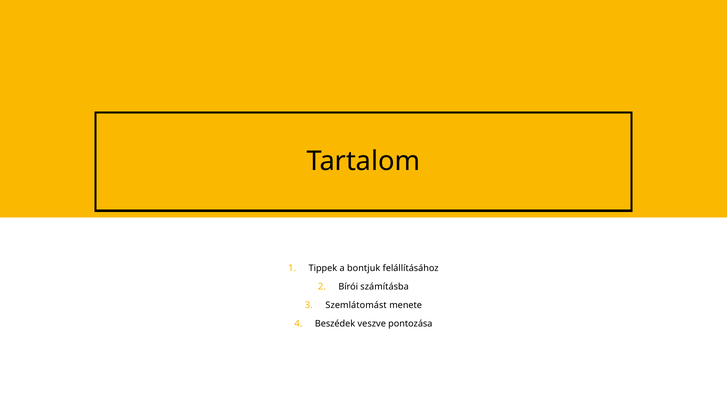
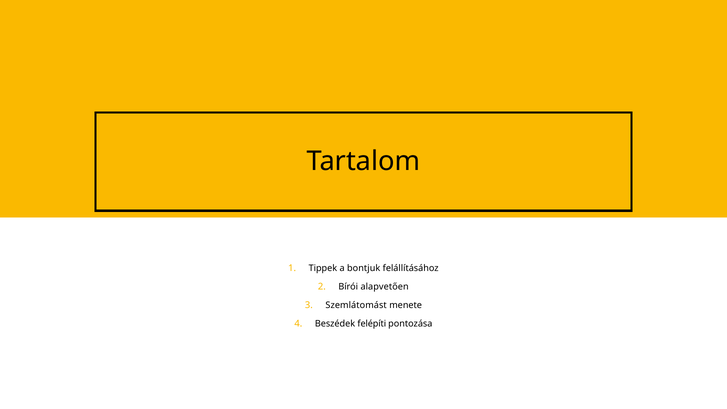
számításba: számításba -> alapvetően
veszve: veszve -> felépíti
